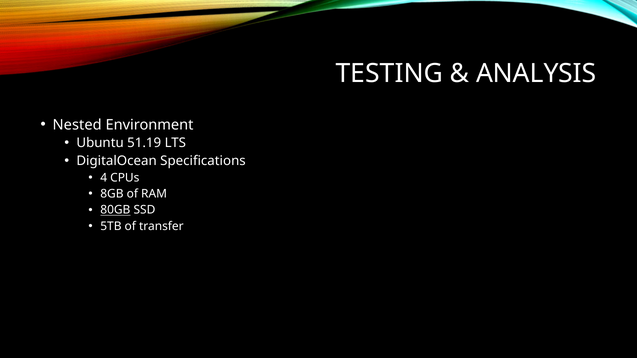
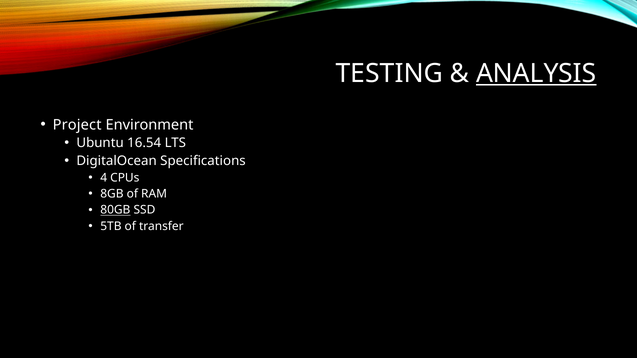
ANALYSIS underline: none -> present
Nested: Nested -> Project
51.19: 51.19 -> 16.54
